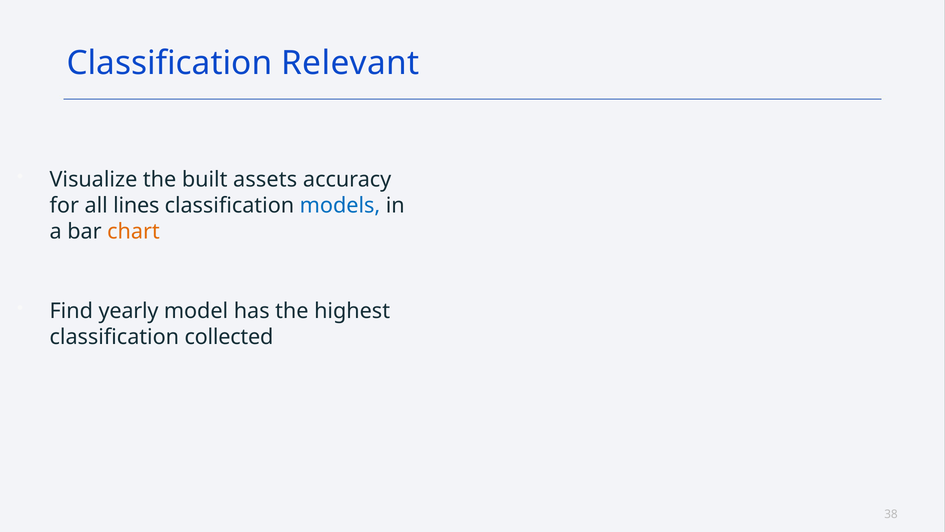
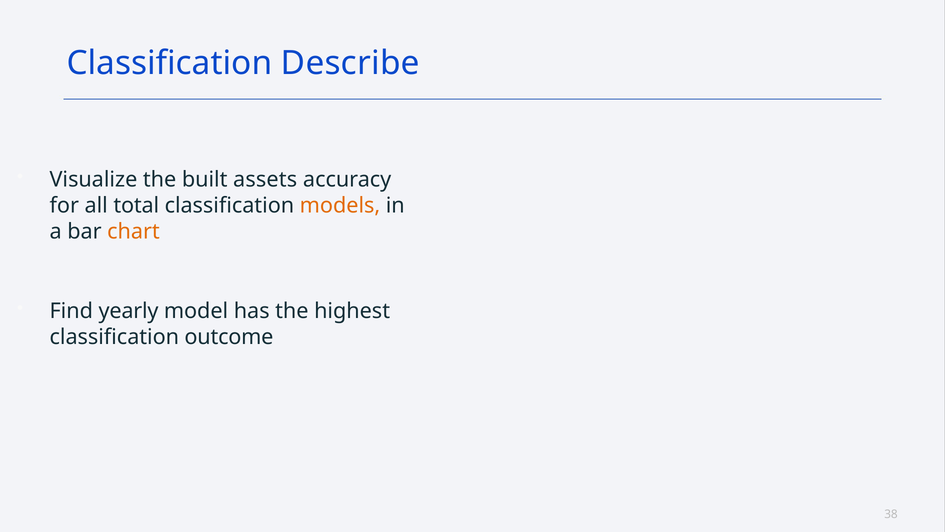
Relevant: Relevant -> Describe
lines: lines -> total
models colour: blue -> orange
collected: collected -> outcome
